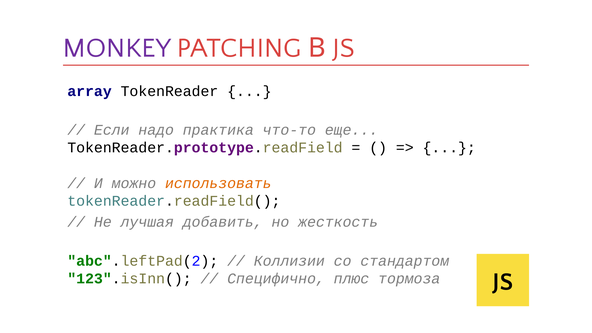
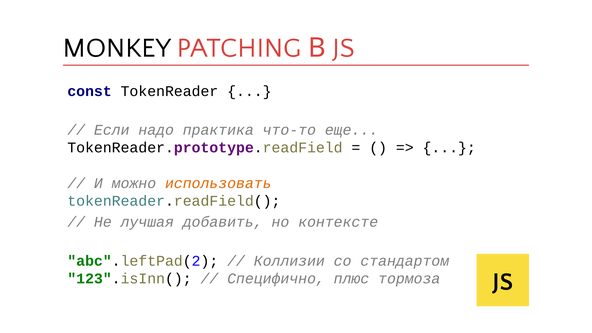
MONKEY colour: purple -> black
array: array -> const
жесткость: жесткость -> контексте
